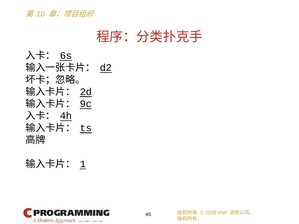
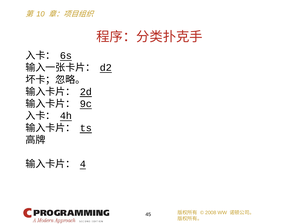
1: 1 -> 4
